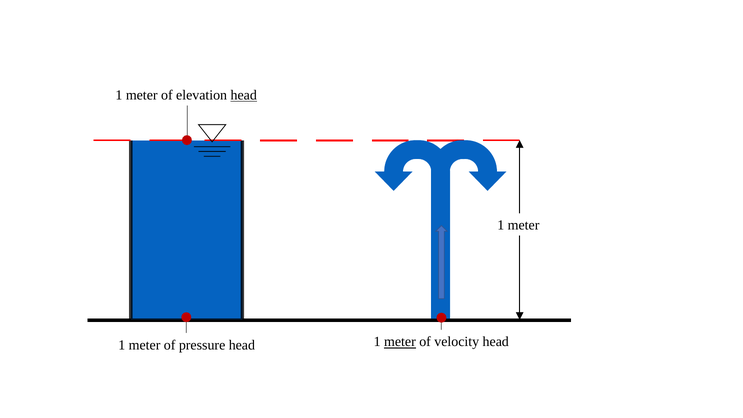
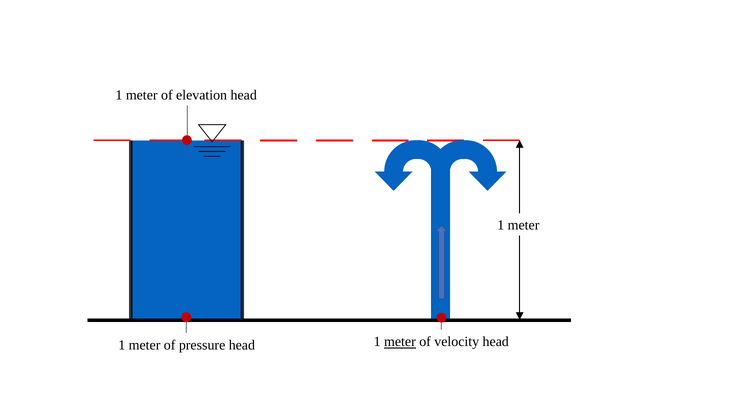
head at (244, 95) underline: present -> none
